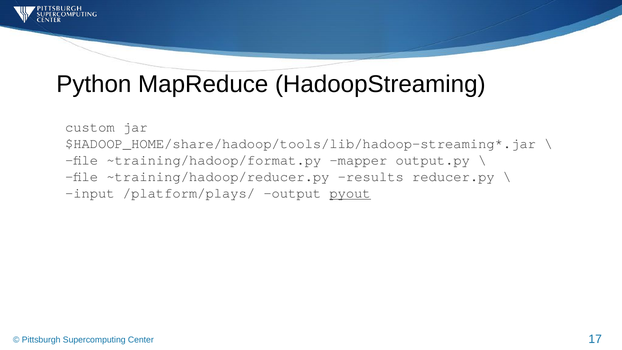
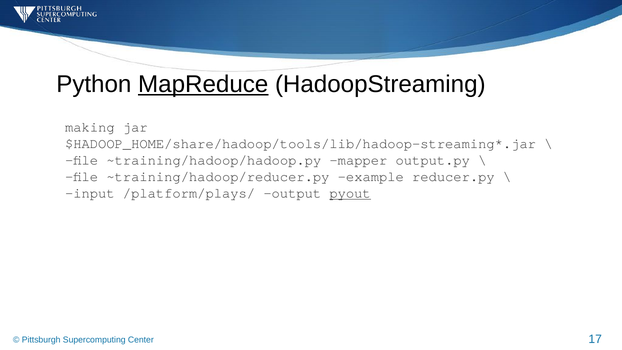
MapReduce underline: none -> present
custom: custom -> making
~training/hadoop/format.py: ~training/hadoop/format.py -> ~training/hadoop/hadoop.py
results: results -> example
